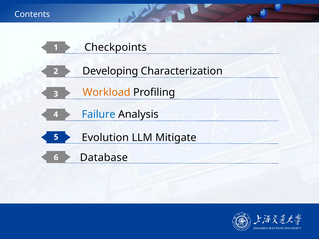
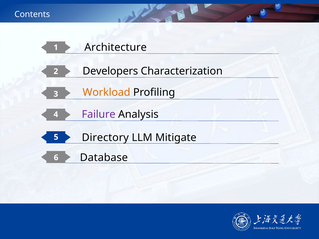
Checkpoints: Checkpoints -> Architecture
Developing: Developing -> Developers
Failure colour: blue -> purple
Evolution: Evolution -> Directory
